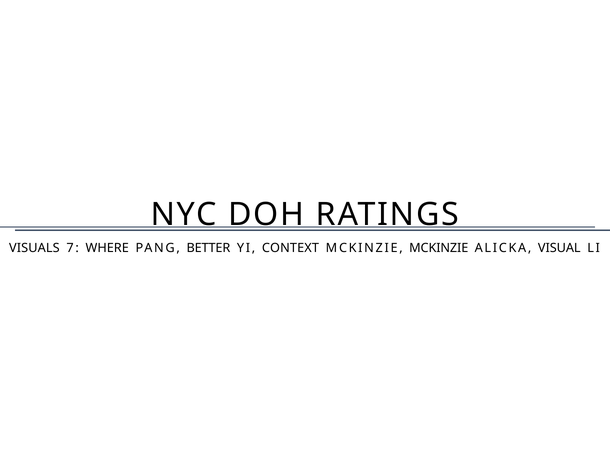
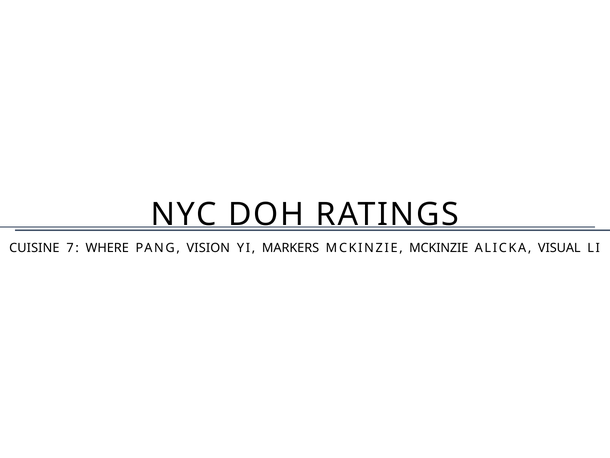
VISUALS: VISUALS -> CUISINE
BETTER: BETTER -> VISION
CONTEXT: CONTEXT -> MARKERS
